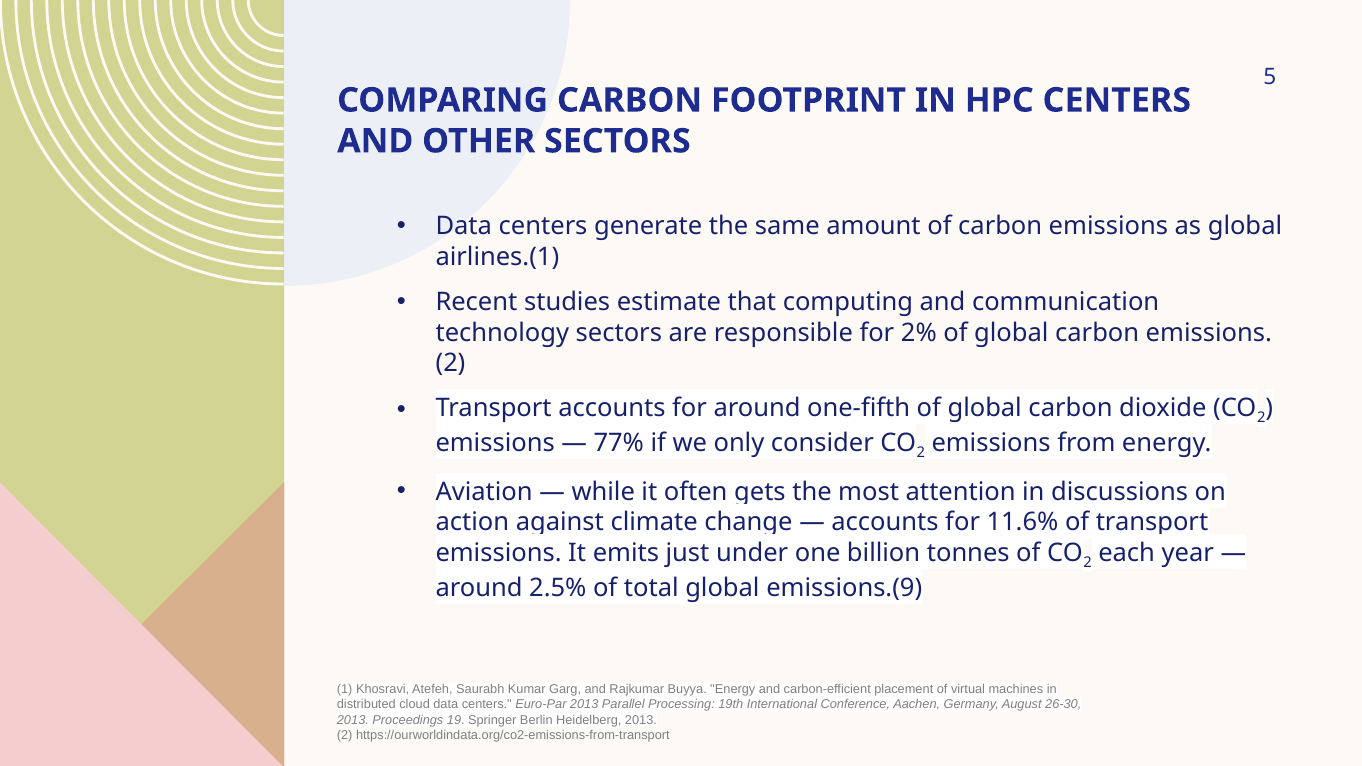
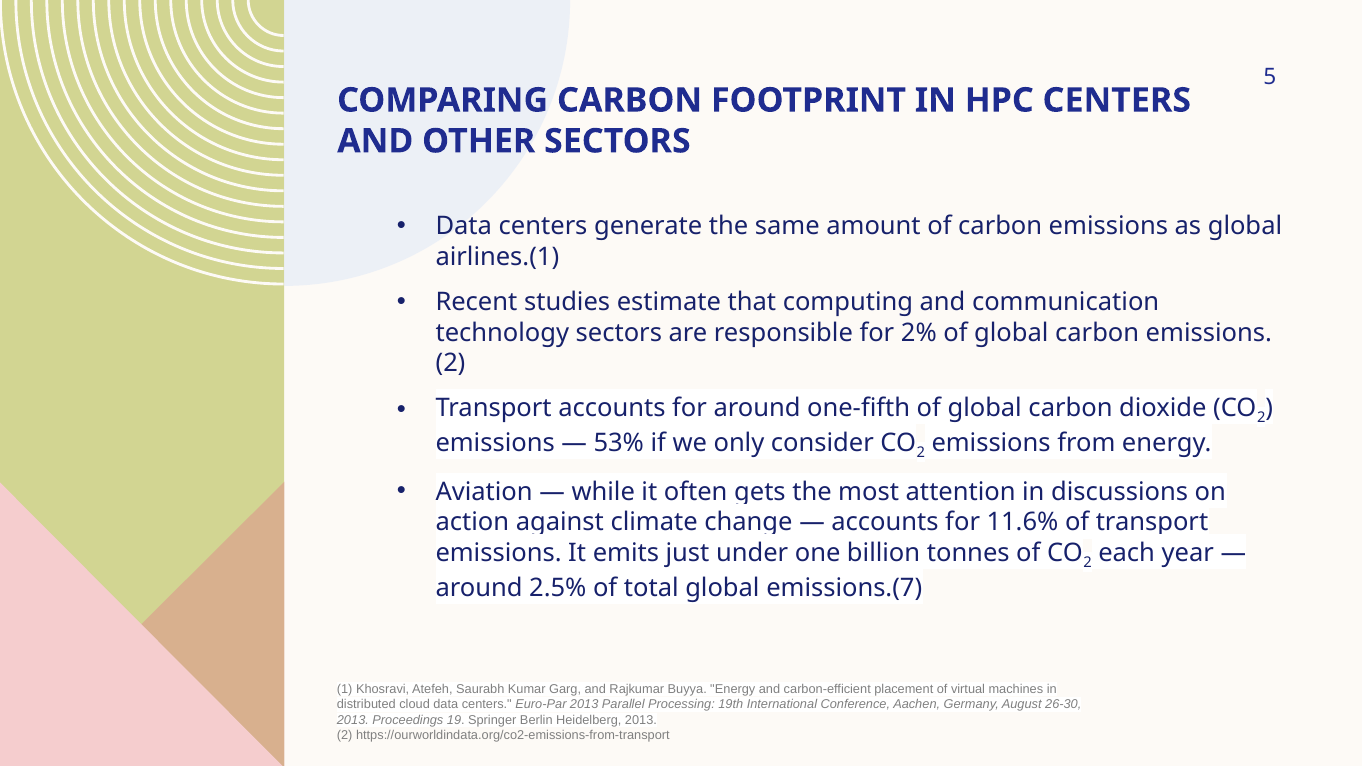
77%: 77% -> 53%
emissions.(9: emissions.(9 -> emissions.(7
